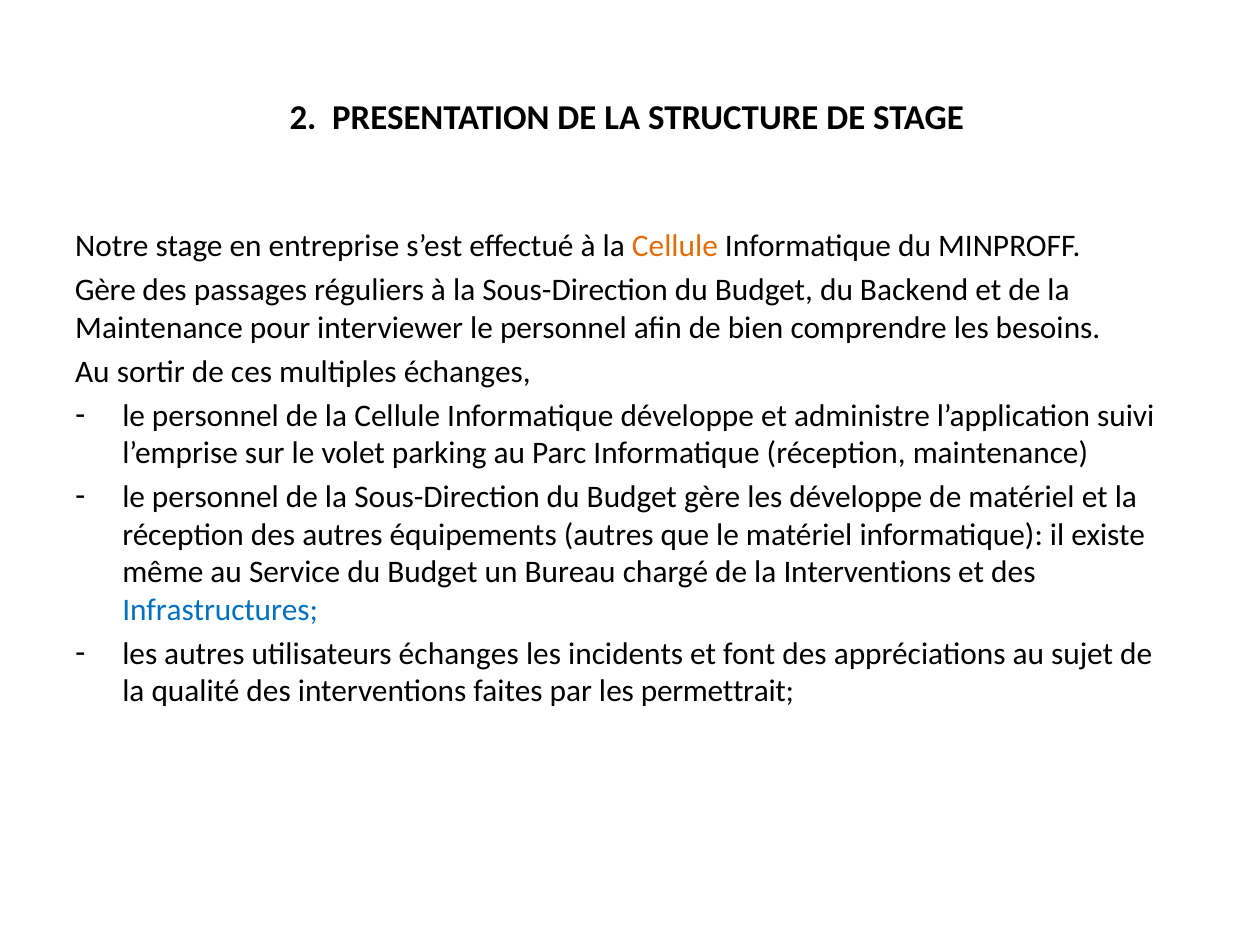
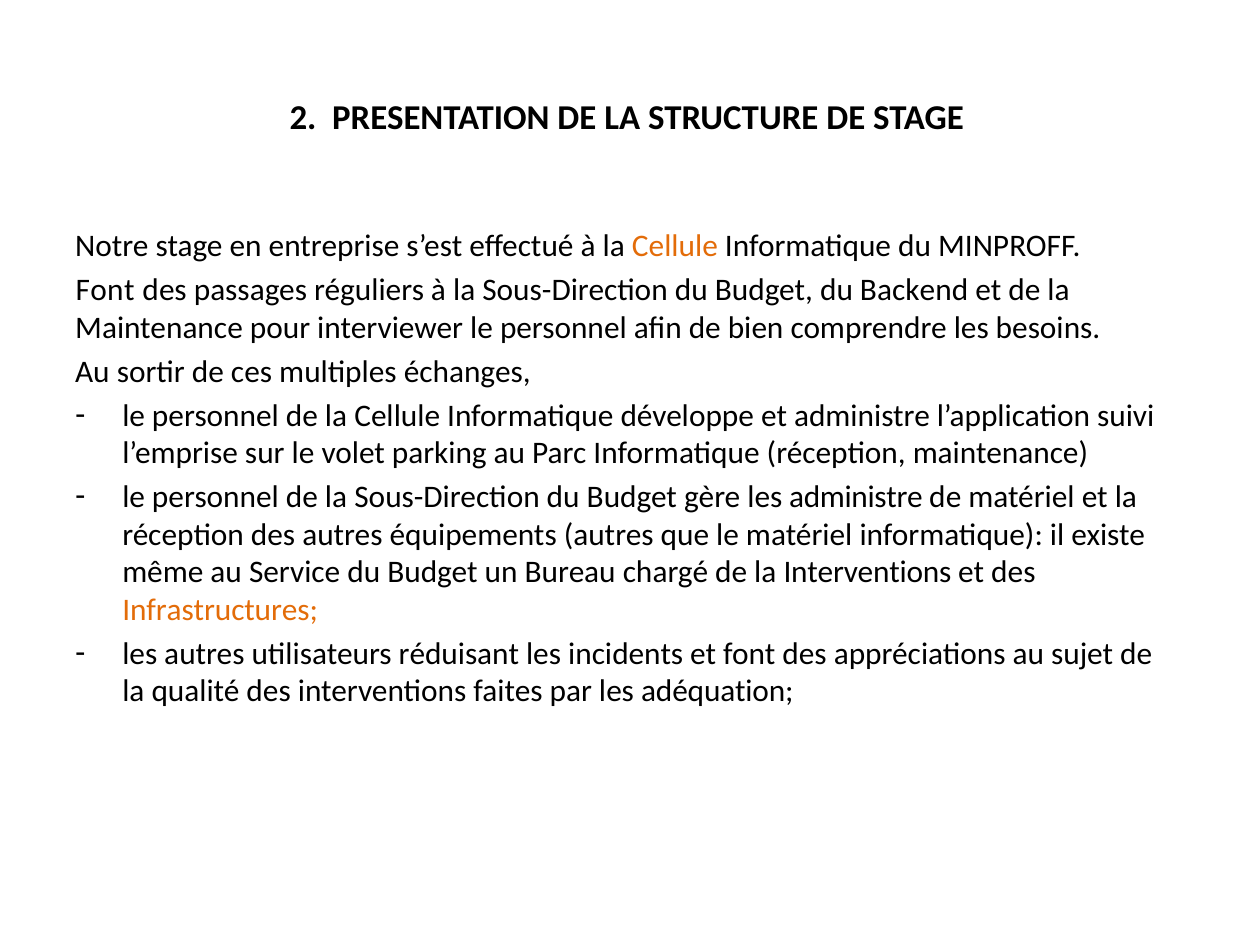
Gère at (105, 291): Gère -> Font
les développe: développe -> administre
Infrastructures colour: blue -> orange
utilisateurs échanges: échanges -> réduisant
permettrait: permettrait -> adéquation
